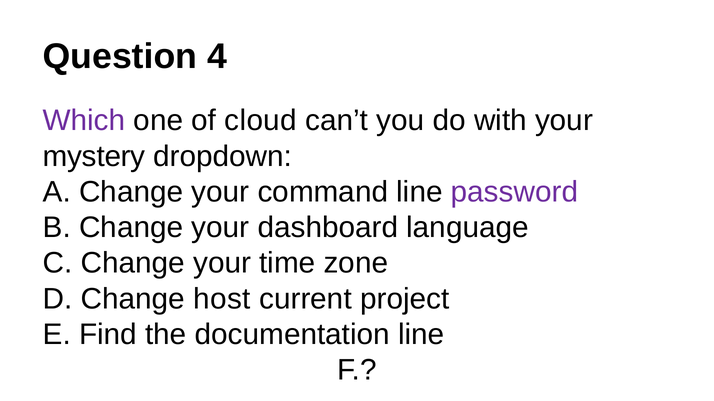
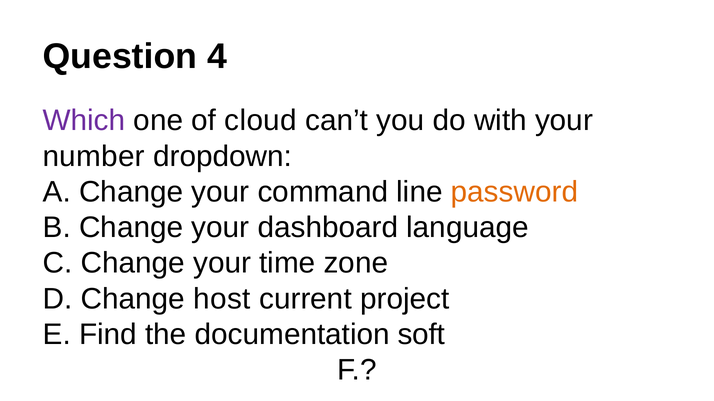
mystery: mystery -> number
password colour: purple -> orange
documentation line: line -> soft
